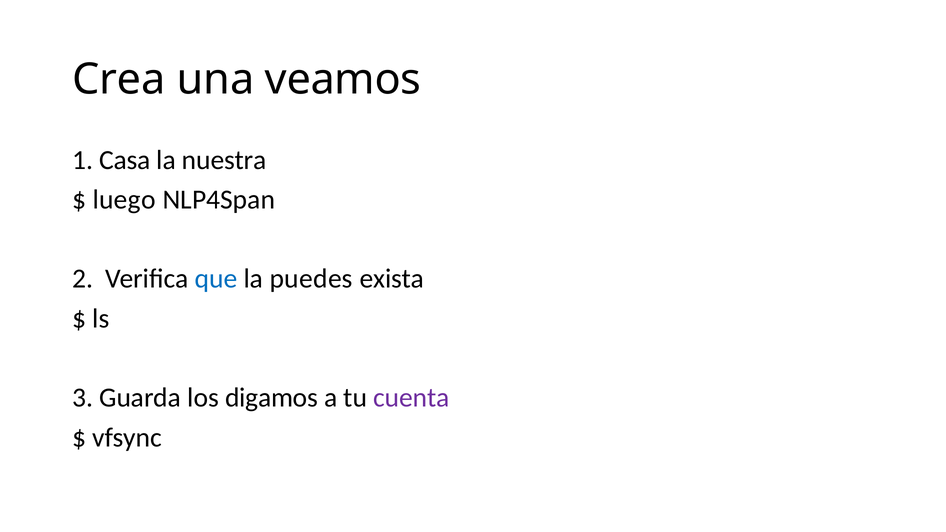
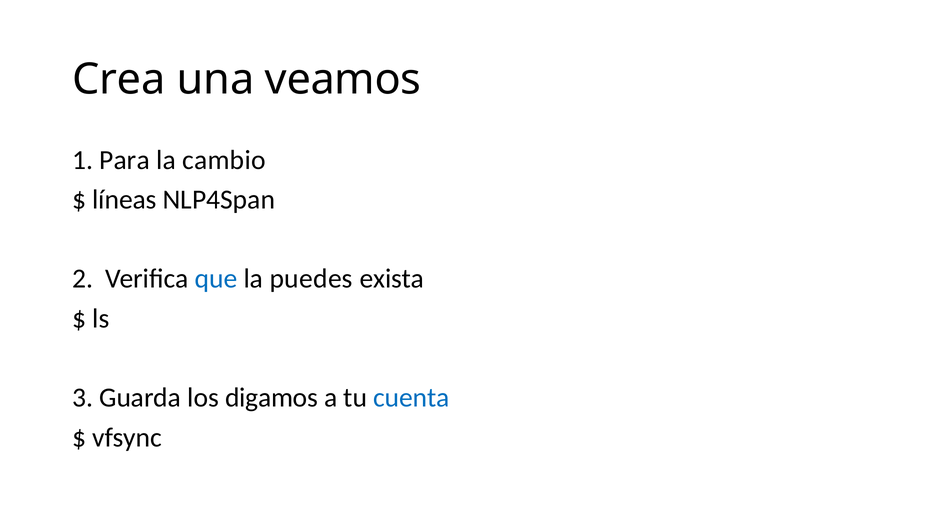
Casa: Casa -> Para
nuestra: nuestra -> cambio
luego: luego -> líneas
cuenta colour: purple -> blue
